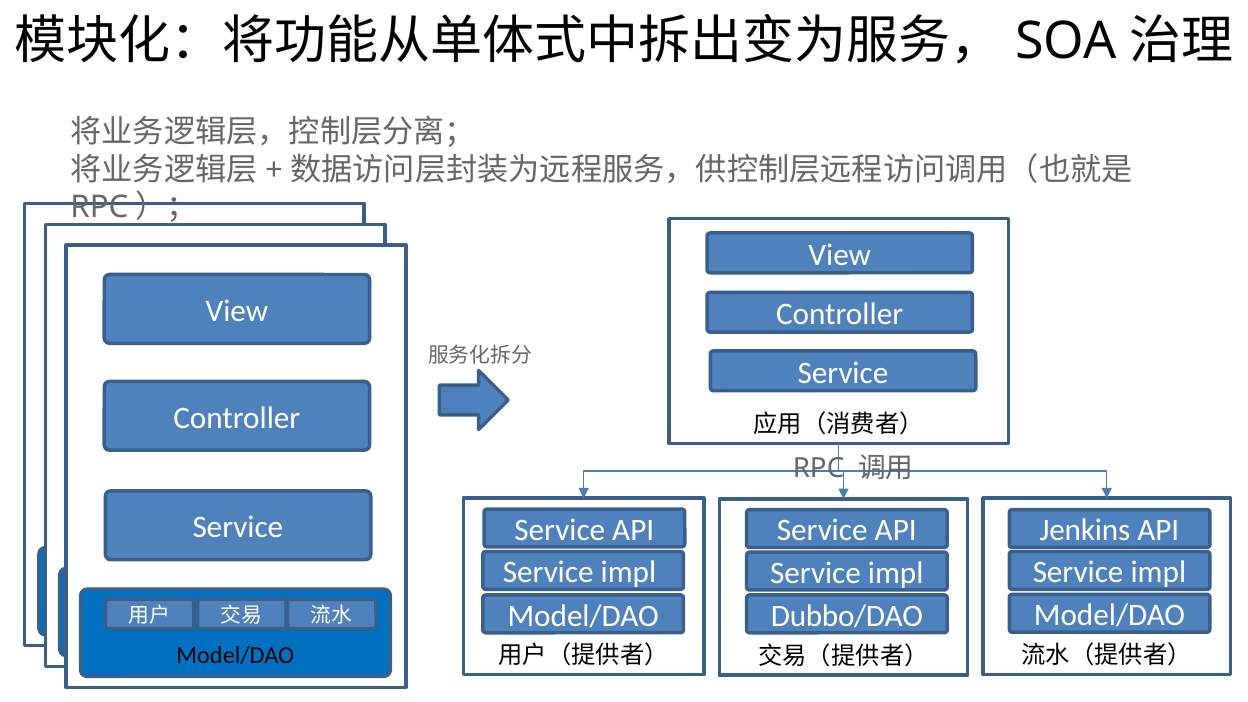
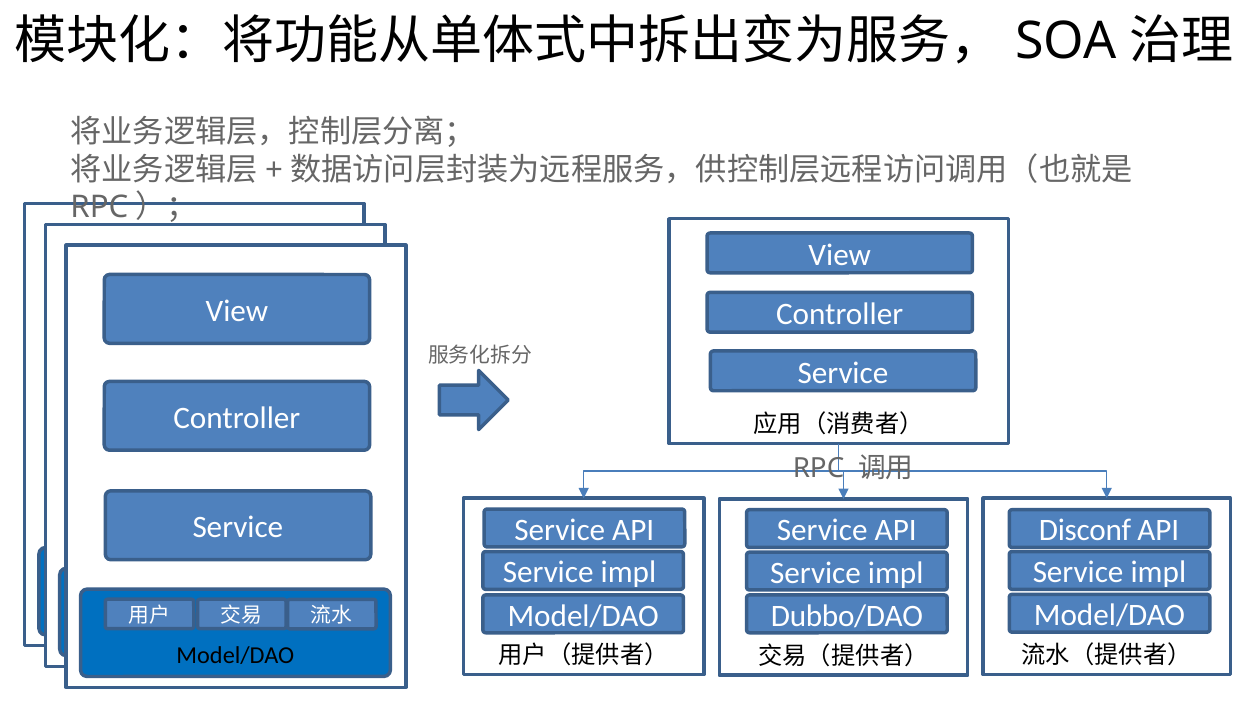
Jenkins: Jenkins -> Disconf
